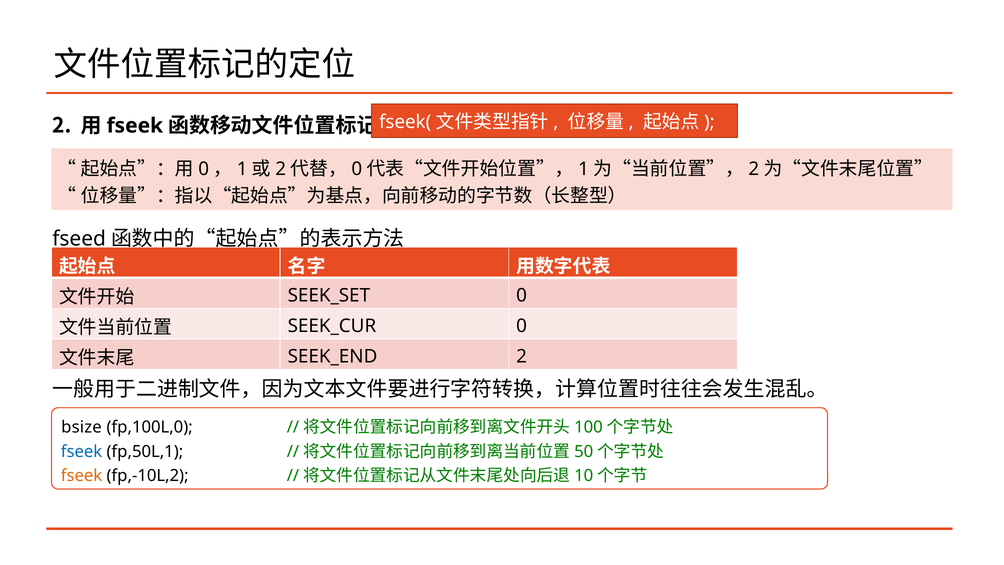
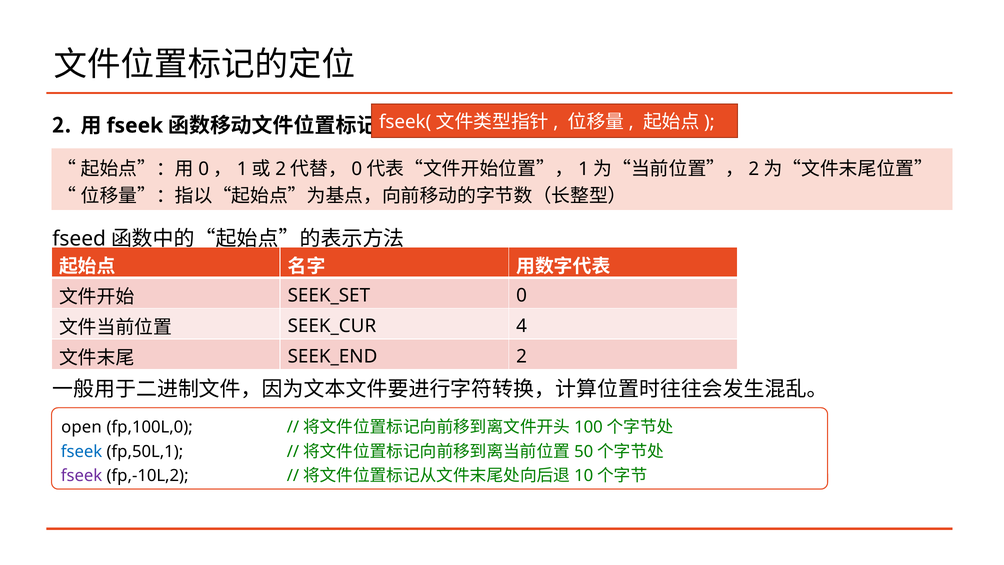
0 at (522, 326): 0 -> 4
bsize: bsize -> open
fseek at (82, 475) colour: orange -> purple
